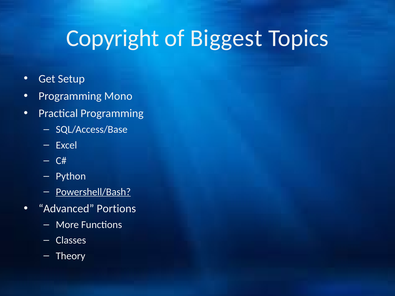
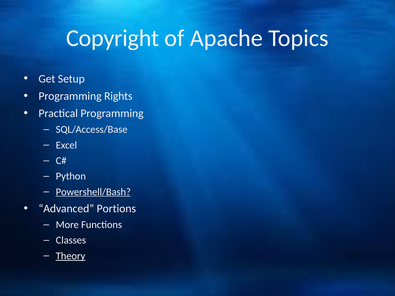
Biggest: Biggest -> Apache
Mono: Mono -> Rights
Theory underline: none -> present
